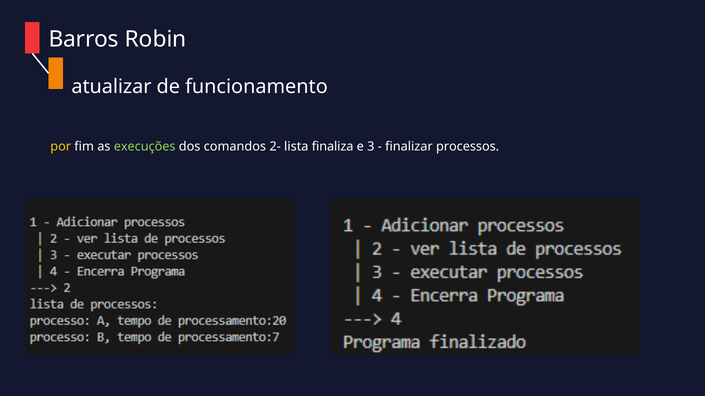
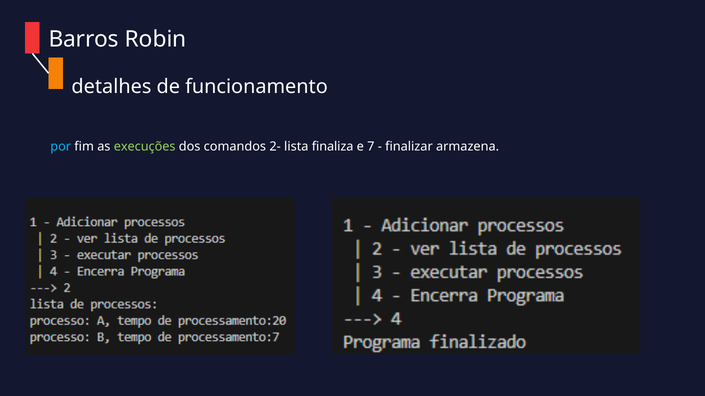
atualizar: atualizar -> detalhes
por colour: yellow -> light blue
3: 3 -> 7
processos: processos -> armazena
